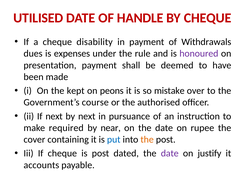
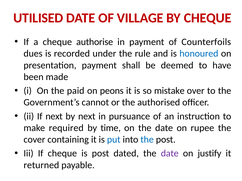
HANDLE: HANDLE -> VILLAGE
disability: disability -> authorise
Withdrawals: Withdrawals -> Counterfoils
expenses: expenses -> recorded
honoured colour: purple -> blue
kept: kept -> paid
course: course -> cannot
near: near -> time
the at (147, 140) colour: orange -> blue
accounts: accounts -> returned
